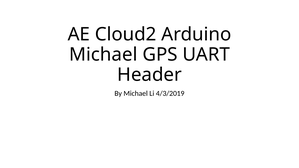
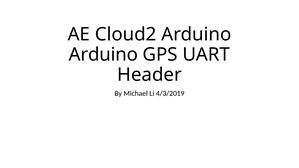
Michael at (103, 55): Michael -> Arduino
